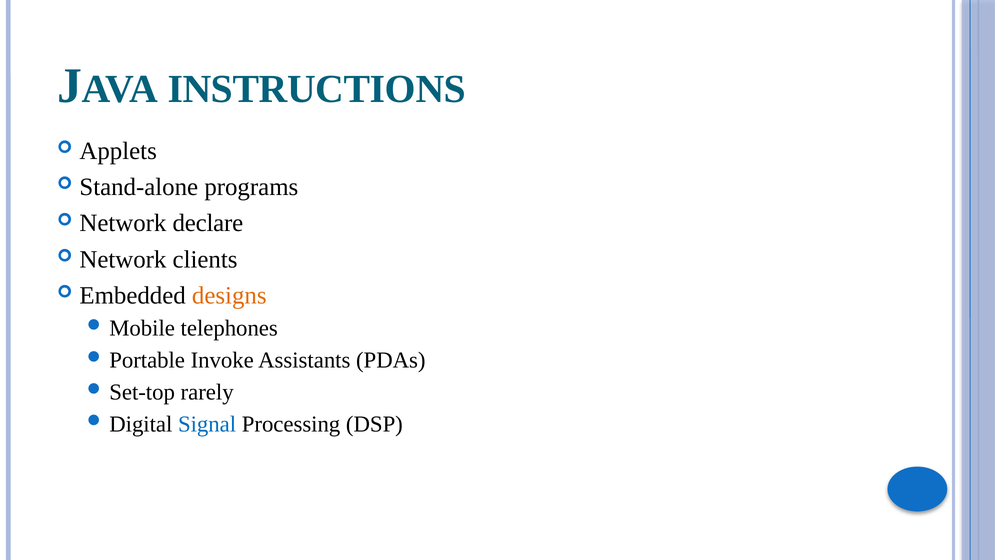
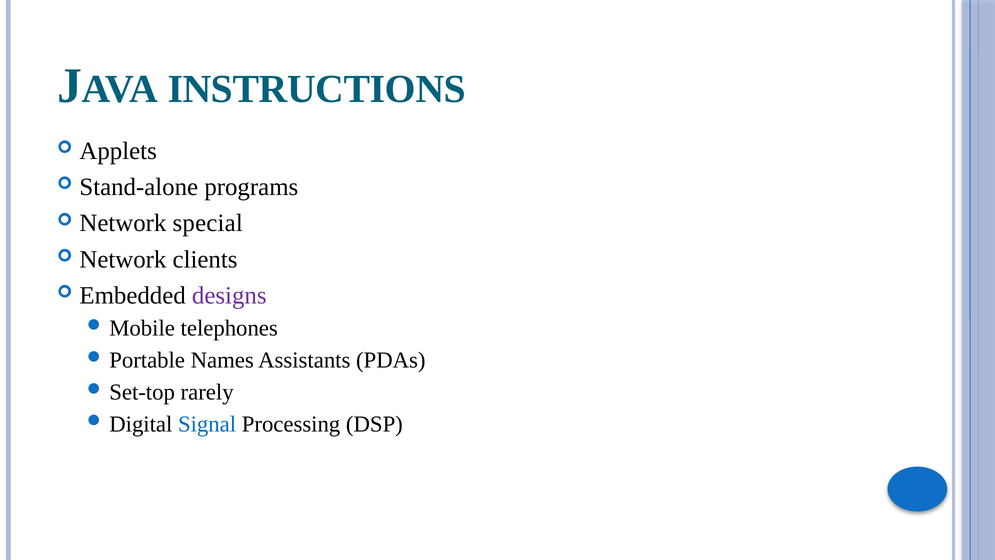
declare: declare -> special
designs colour: orange -> purple
Invoke: Invoke -> Names
